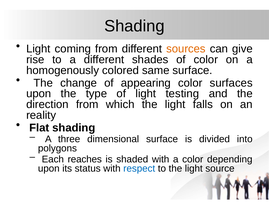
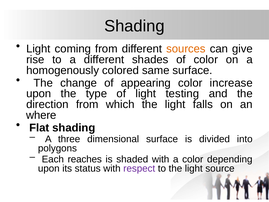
surfaces: surfaces -> increase
reality: reality -> where
respect colour: blue -> purple
